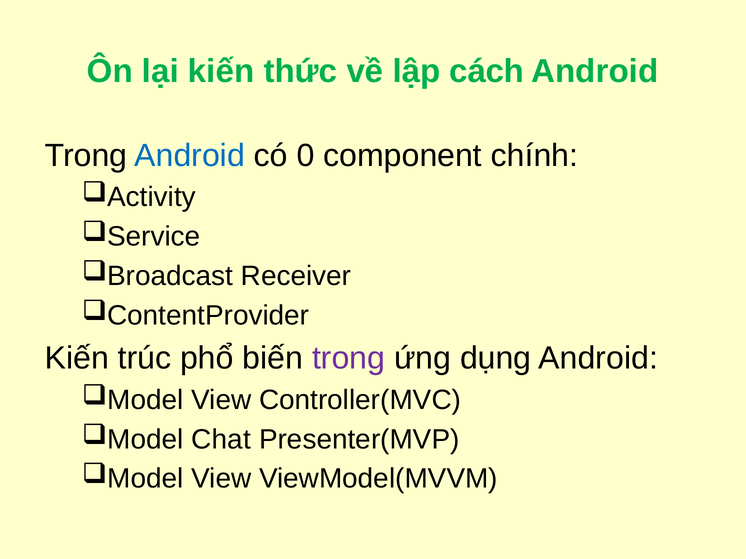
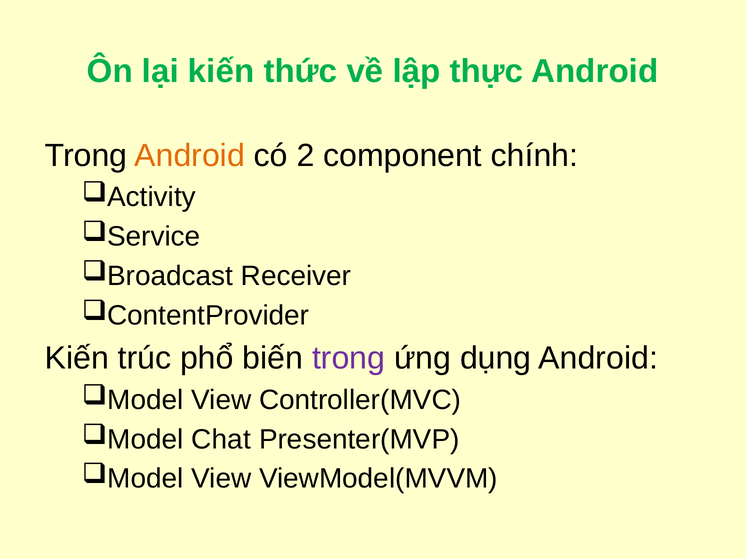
cách: cách -> thực
Android at (190, 156) colour: blue -> orange
0: 0 -> 2
